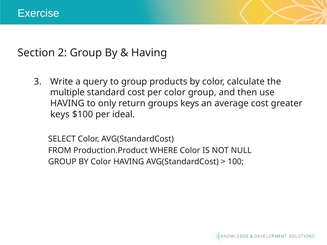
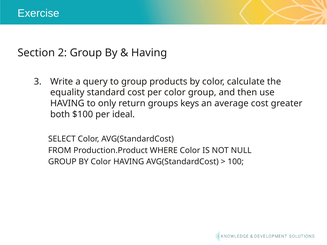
multiple: multiple -> equality
keys at (60, 114): keys -> both
